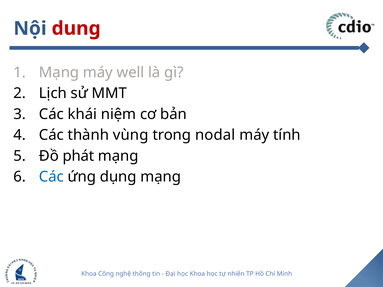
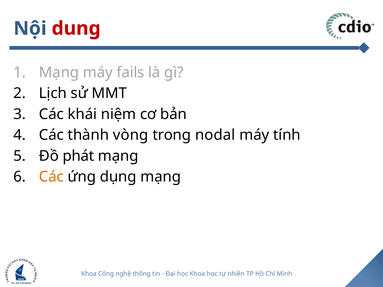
well: well -> fails
vùng: vùng -> vòng
Các at (51, 177) colour: blue -> orange
